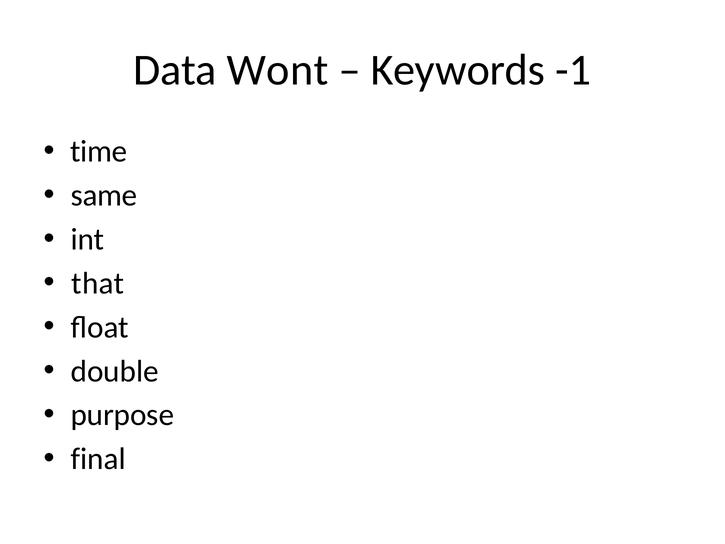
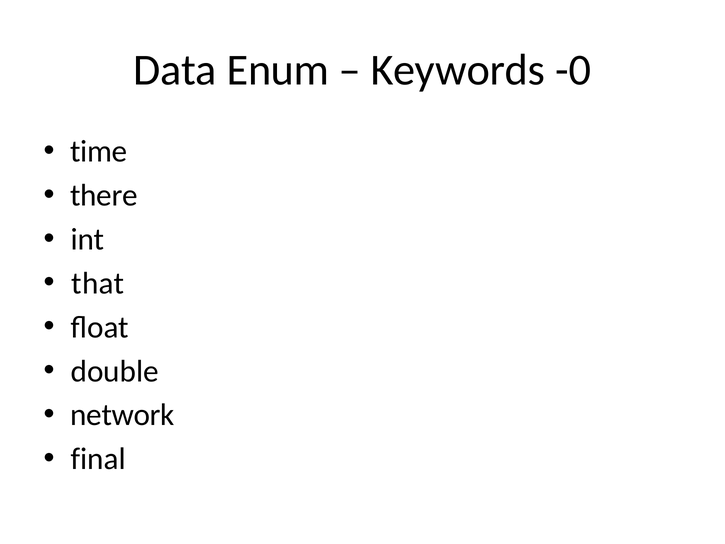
Wont: Wont -> Enum
-1: -1 -> -0
same: same -> there
purpose: purpose -> network
